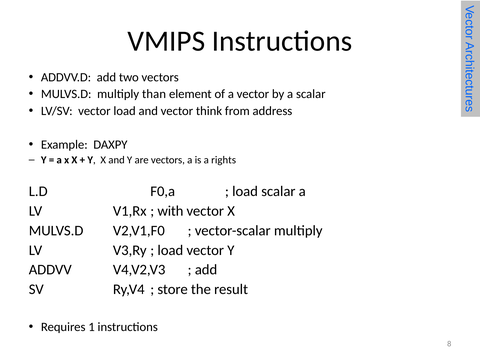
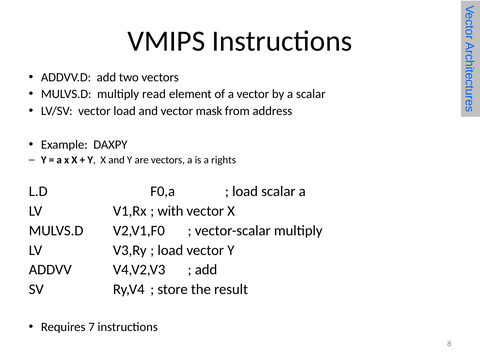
than: than -> read
think: think -> mask
1: 1 -> 7
